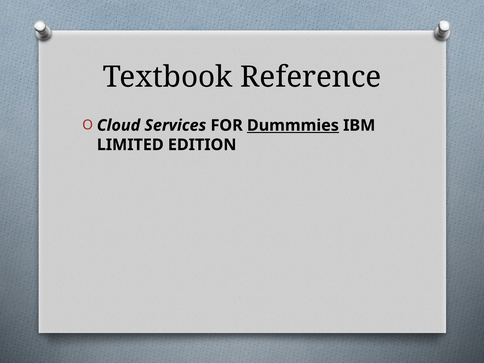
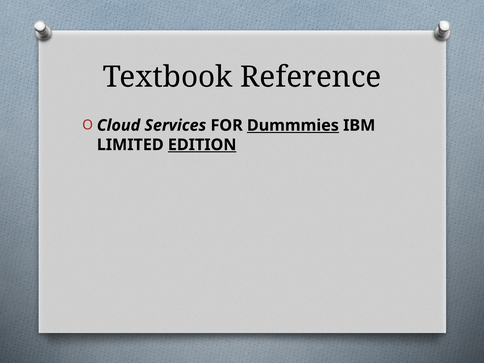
EDITION underline: none -> present
